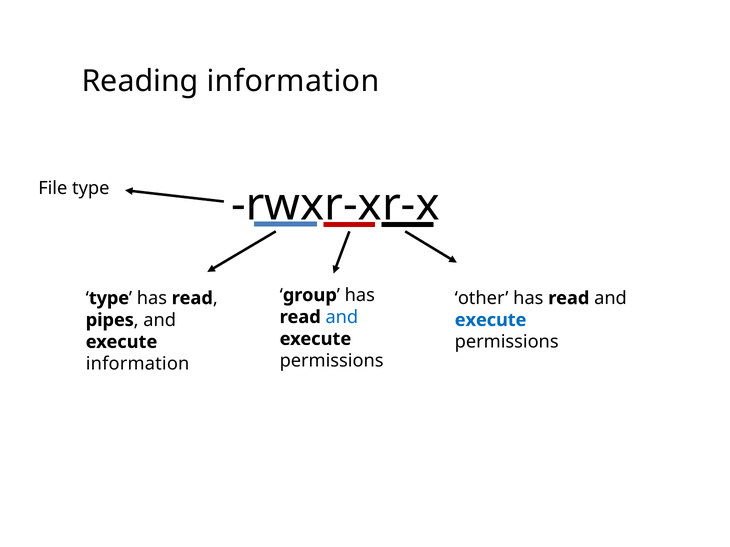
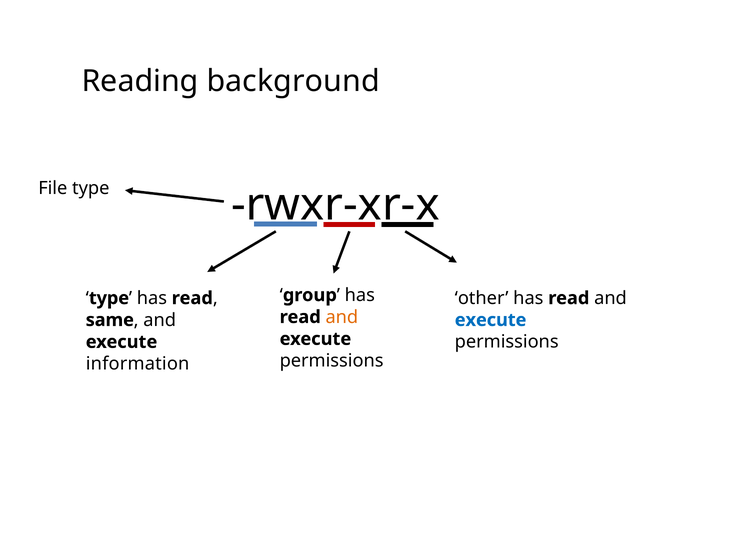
Reading information: information -> background
and at (342, 317) colour: blue -> orange
pipes: pipes -> same
